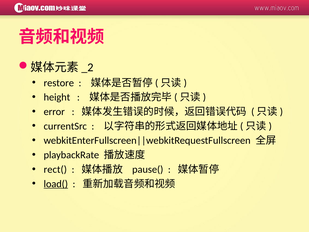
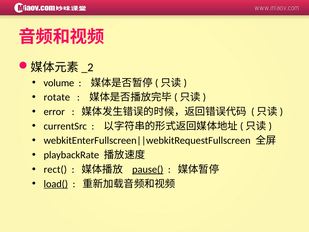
restore: restore -> volume
height: height -> rotate
pause( underline: none -> present
